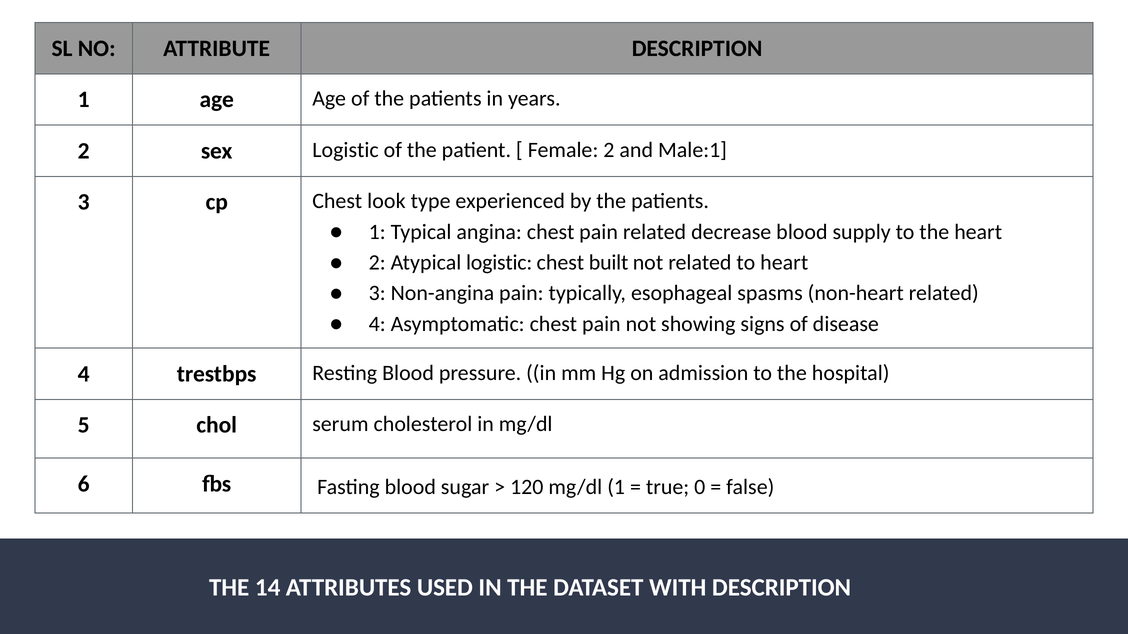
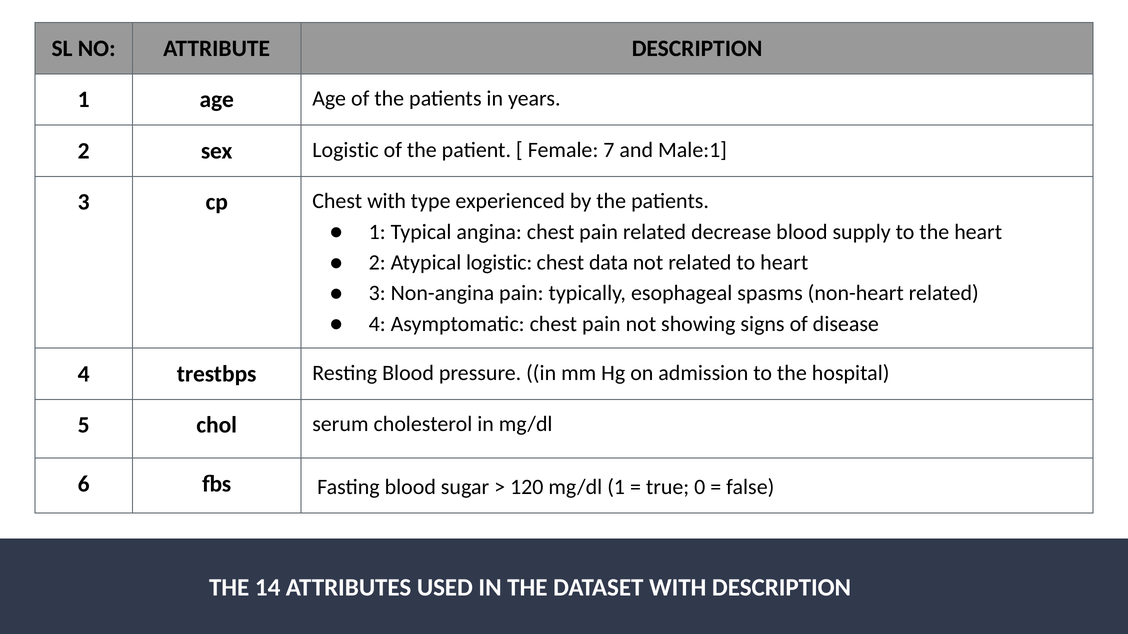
Female 2: 2 -> 7
Chest look: look -> with
built: built -> data
